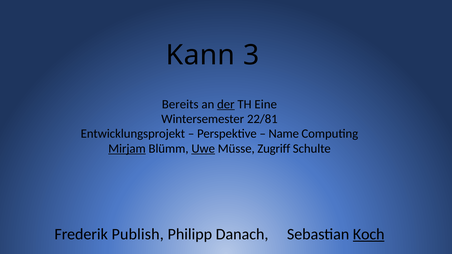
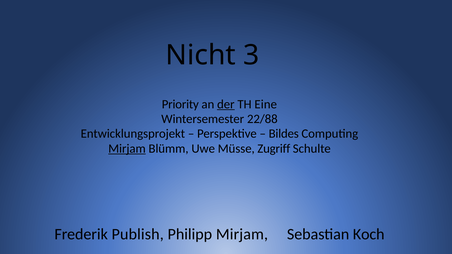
Kann: Kann -> Nicht
Bereits: Bereits -> Priority
22/81: 22/81 -> 22/88
Name: Name -> Bildes
Uwe underline: present -> none
Philipp Danach: Danach -> Mirjam
Koch underline: present -> none
